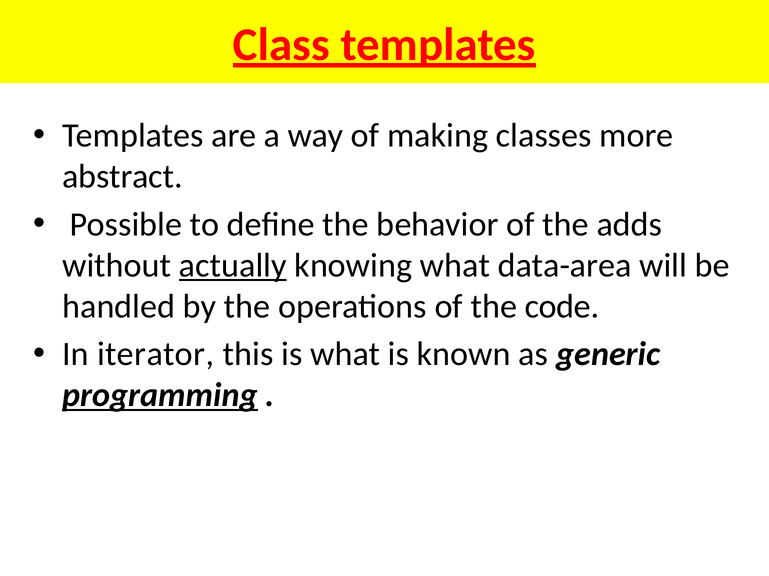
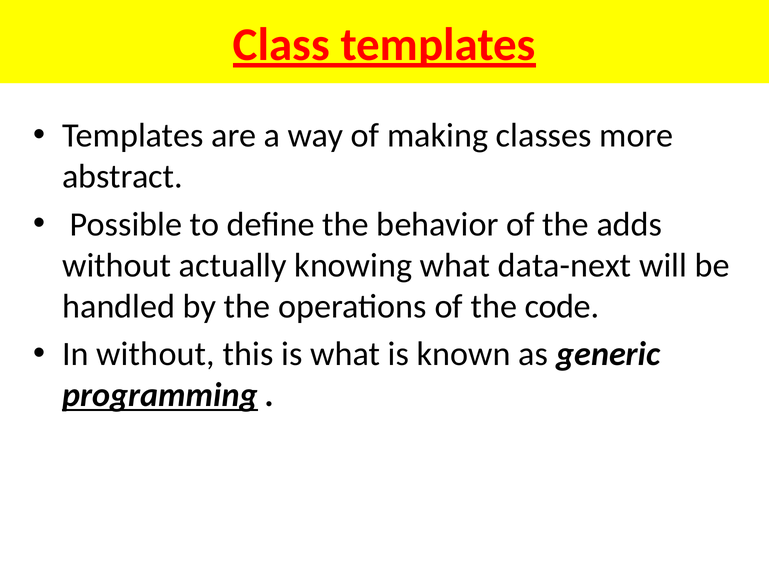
actually underline: present -> none
data-area: data-area -> data-next
In iterator: iterator -> without
